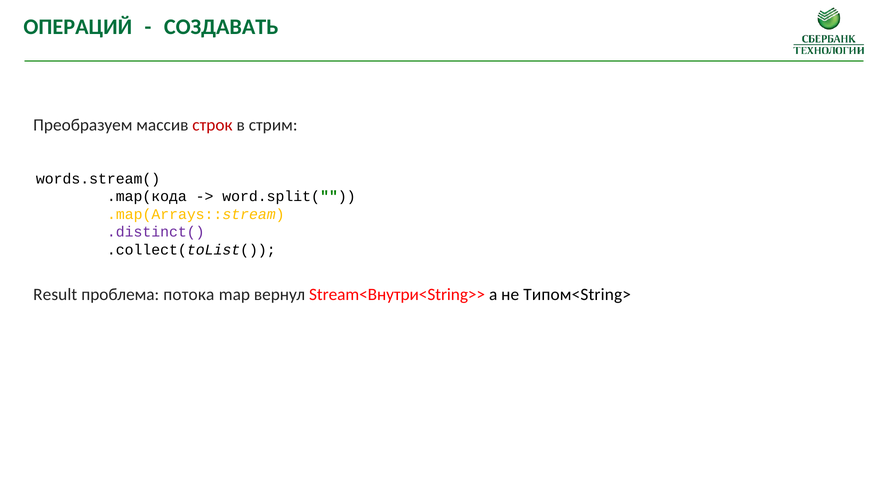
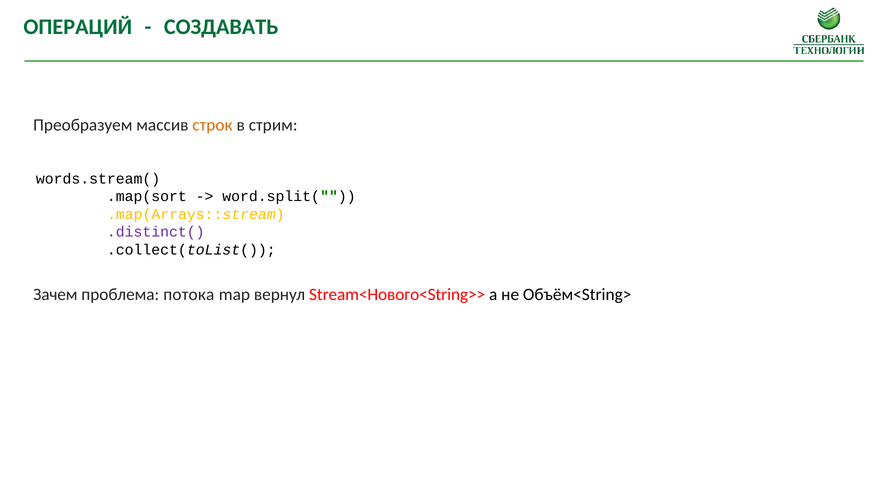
строк colour: red -> orange
.map(кода: .map(кода -> .map(sort
Result: Result -> Зачем
Stream<Внутри<String>>: Stream<Внутри<String>> -> Stream<Нового<String>>
Типом<String>: Типом<String> -> Объём<String>
